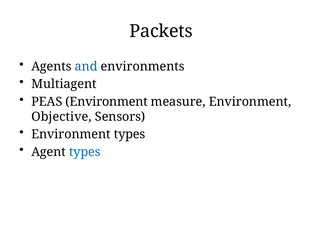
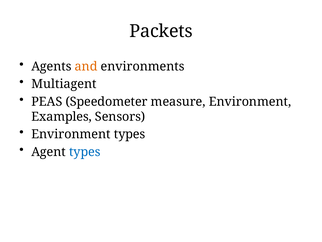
and colour: blue -> orange
PEAS Environment: Environment -> Speedometer
Objective: Objective -> Examples
